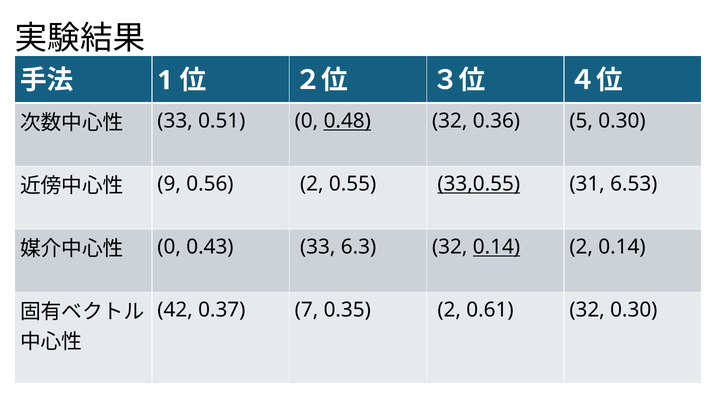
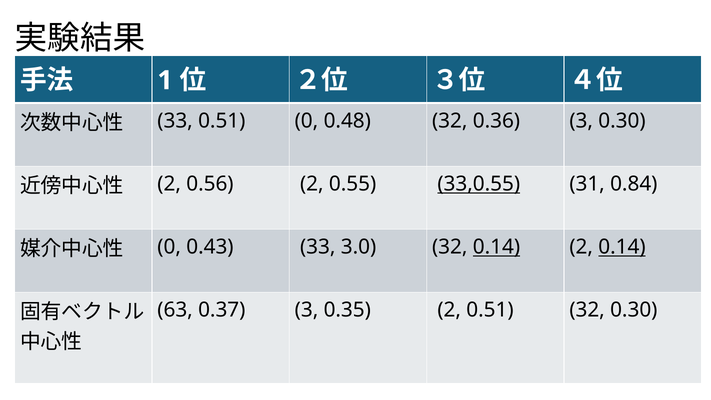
0.48 underline: present -> none
0.36 5: 5 -> 3
9 at (169, 184): 9 -> 2
6.53: 6.53 -> 0.84
6.3: 6.3 -> 3.0
0.14 at (622, 247) underline: none -> present
42: 42 -> 63
0.37 7: 7 -> 3
2 0.61: 0.61 -> 0.51
